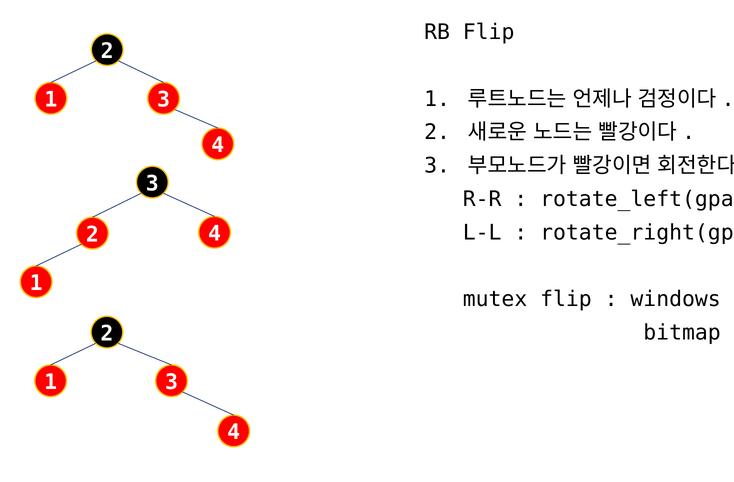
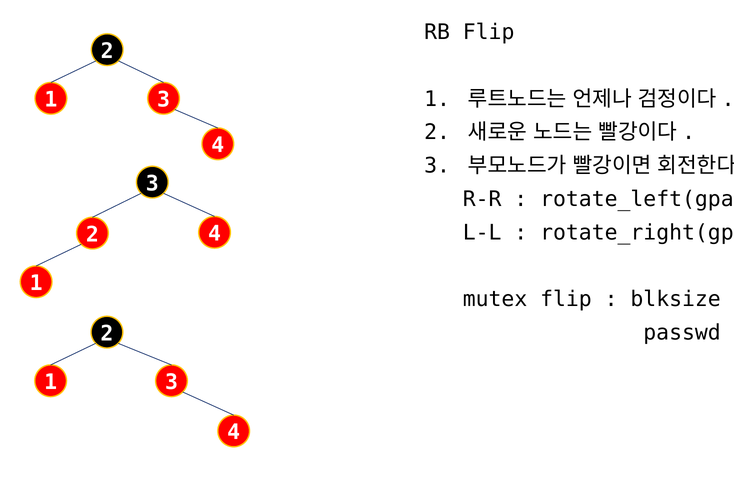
windows: windows -> blksize
bitmap: bitmap -> passwd
